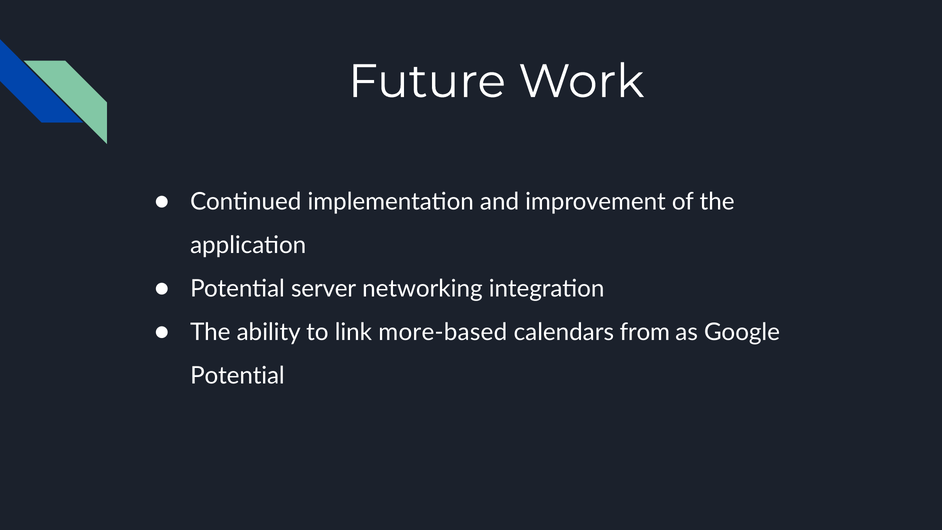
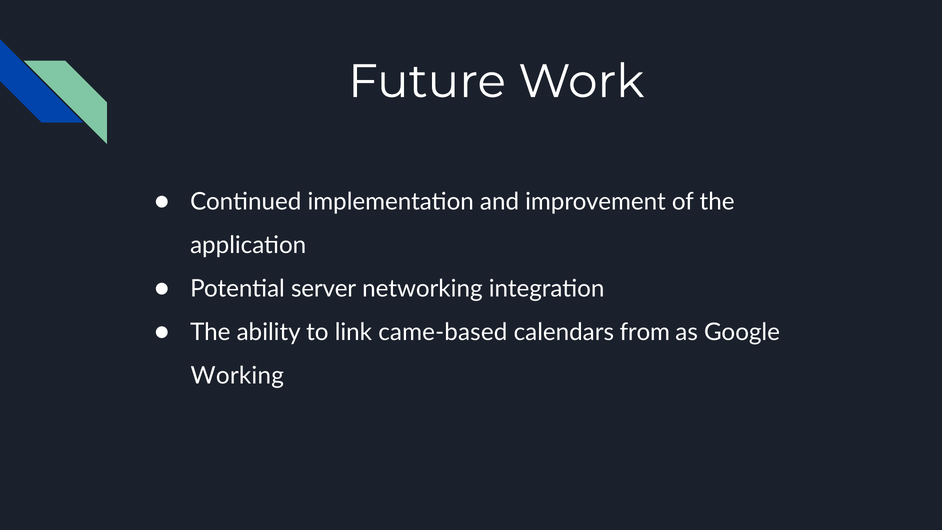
more-based: more-based -> came-based
Potential at (237, 376): Potential -> Working
